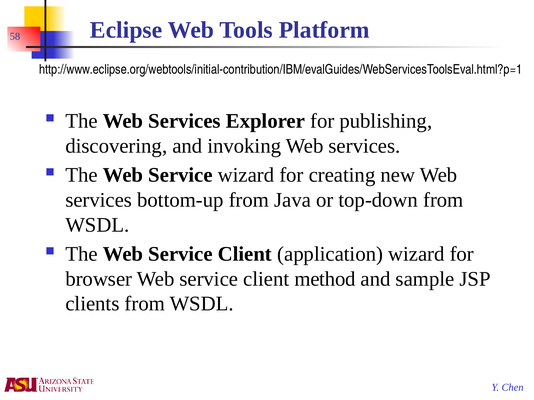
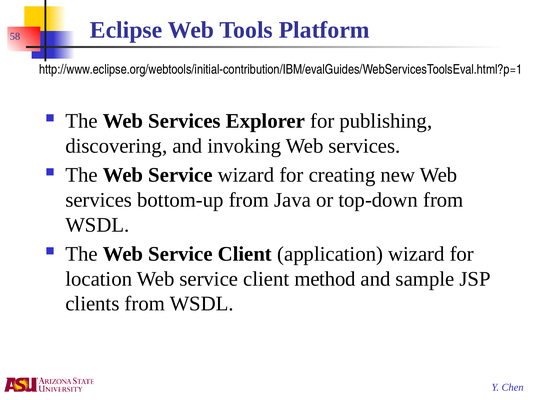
browser: browser -> location
